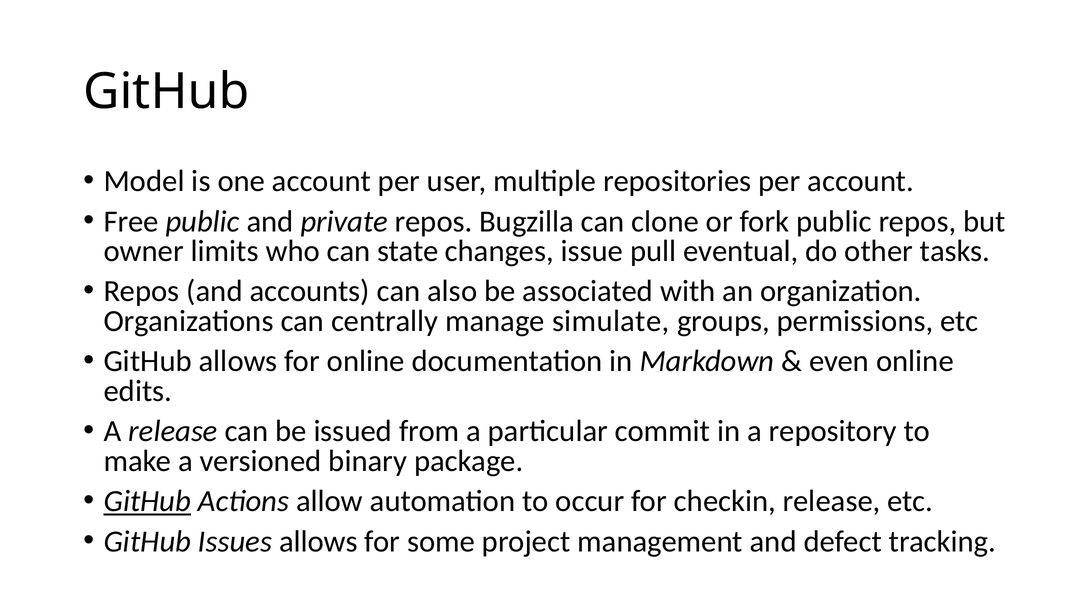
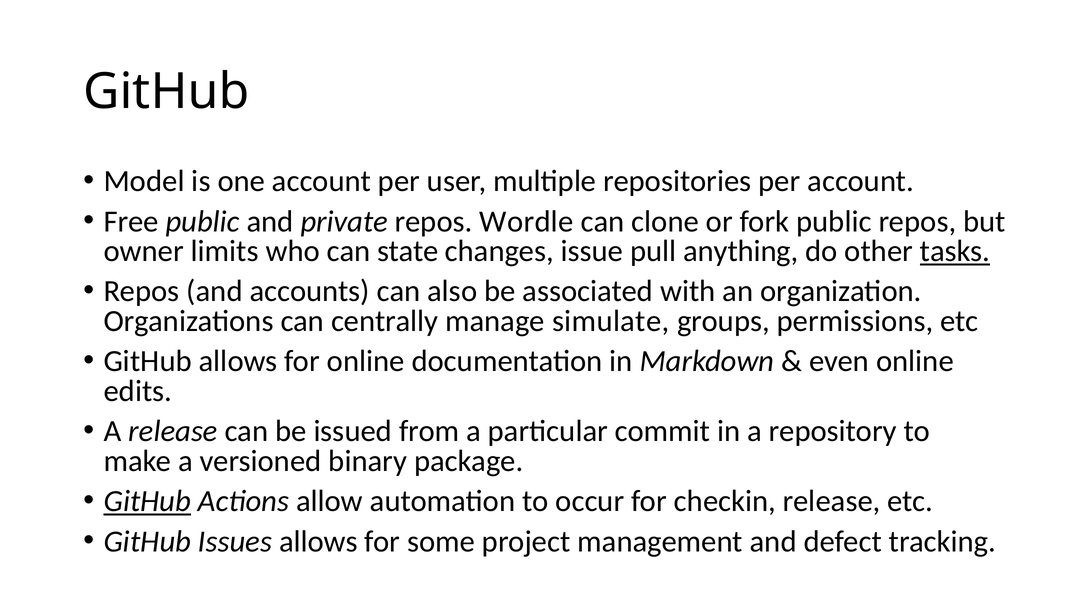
Bugzilla: Bugzilla -> Wordle
eventual: eventual -> anything
tasks underline: none -> present
